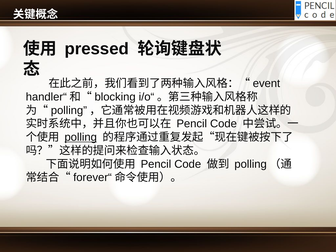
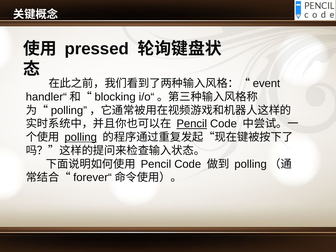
Pencil at (192, 124) underline: none -> present
